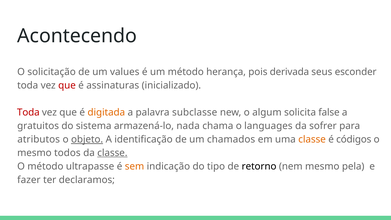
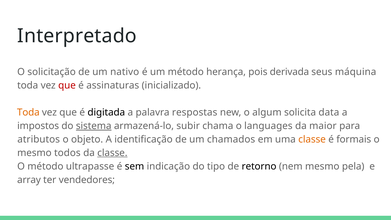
Acontecendo: Acontecendo -> Interpretado
values: values -> nativo
esconder: esconder -> máquina
Toda at (28, 112) colour: red -> orange
digitada colour: orange -> black
subclasse: subclasse -> respostas
false: false -> data
gratuitos: gratuitos -> impostos
sistema underline: none -> present
nada: nada -> subir
sofrer: sofrer -> maior
objeto underline: present -> none
códigos: códigos -> formais
sem colour: orange -> black
fazer: fazer -> array
declaramos: declaramos -> vendedores
